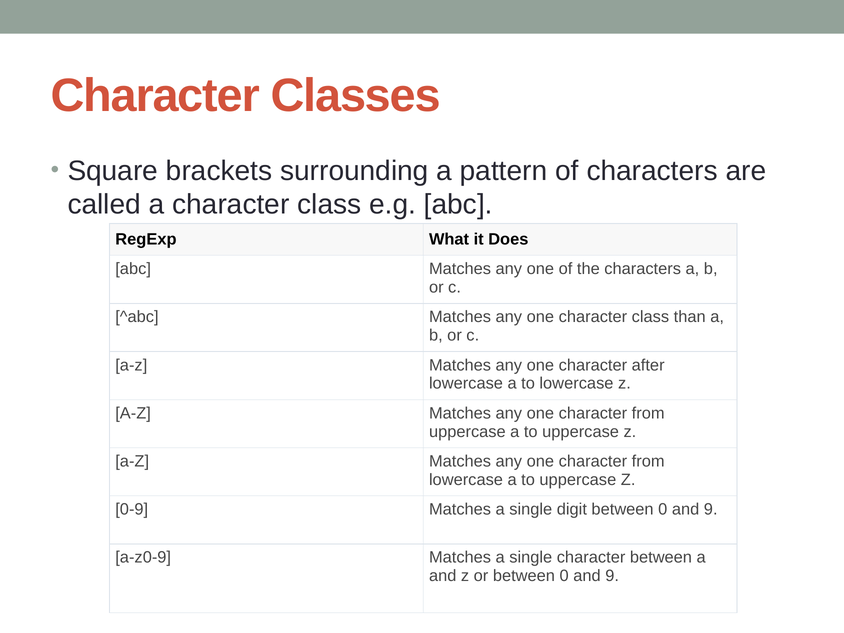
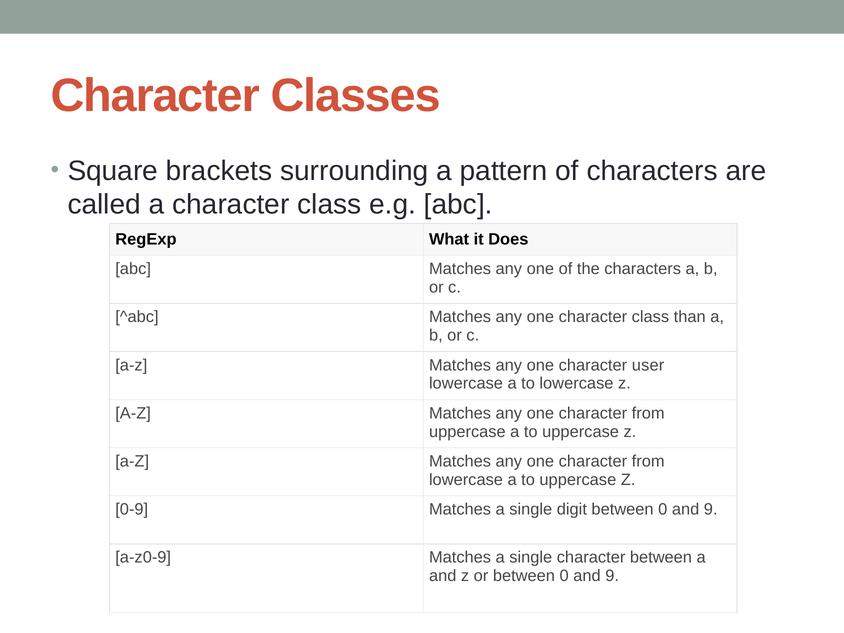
after: after -> user
